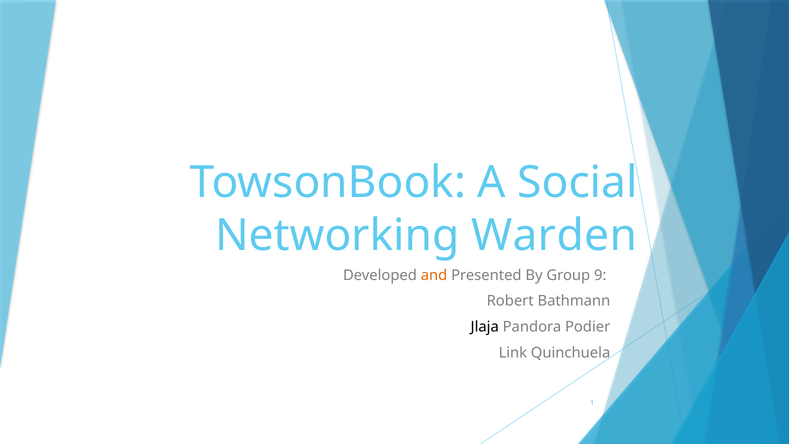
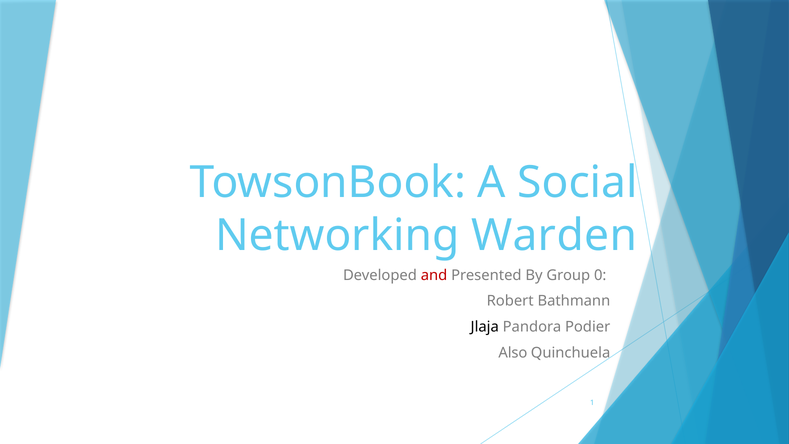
and colour: orange -> red
9: 9 -> 0
Link: Link -> Also
